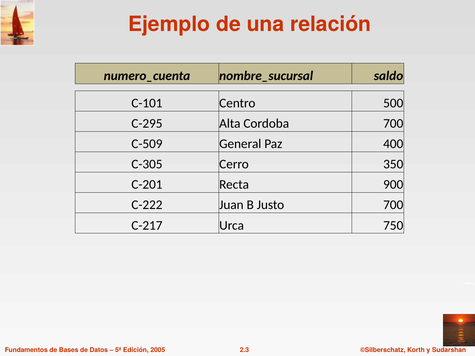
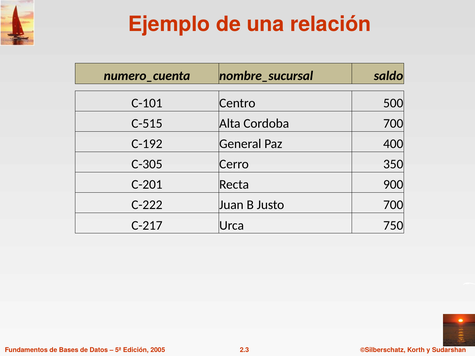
C-295: C-295 -> C-515
C-509: C-509 -> C-192
